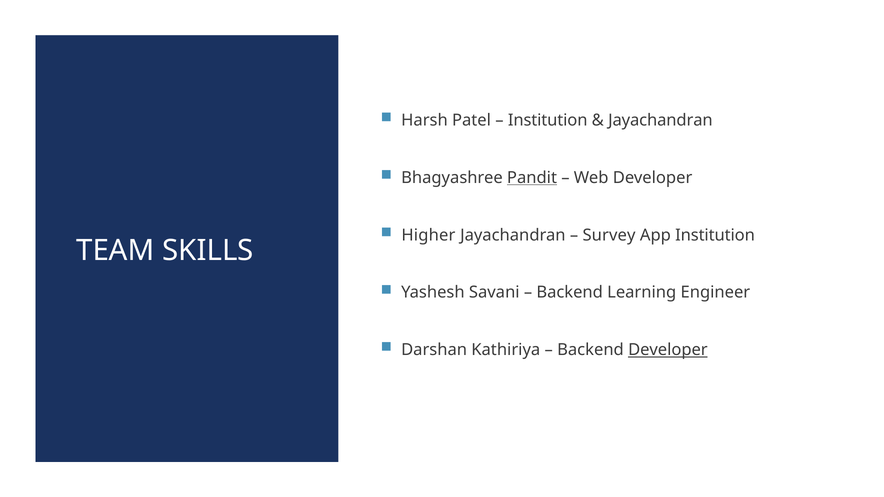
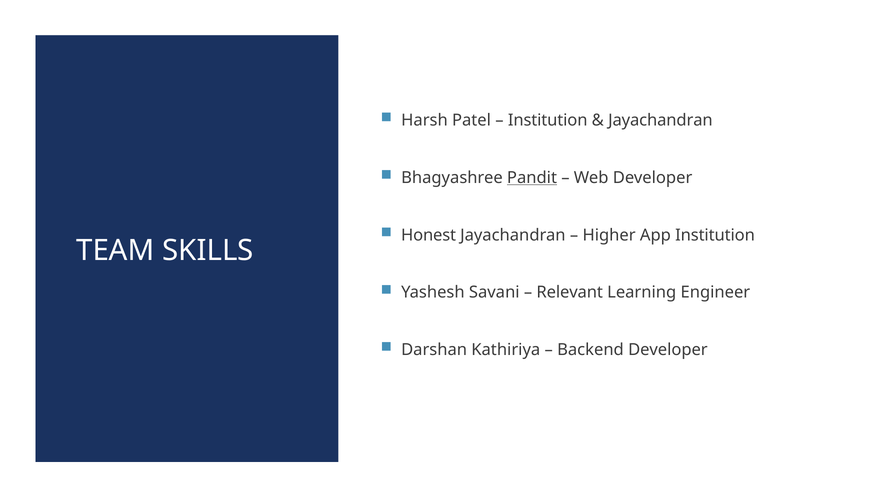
Higher: Higher -> Honest
Survey: Survey -> Higher
Backend at (570, 293): Backend -> Relevant
Developer at (668, 350) underline: present -> none
